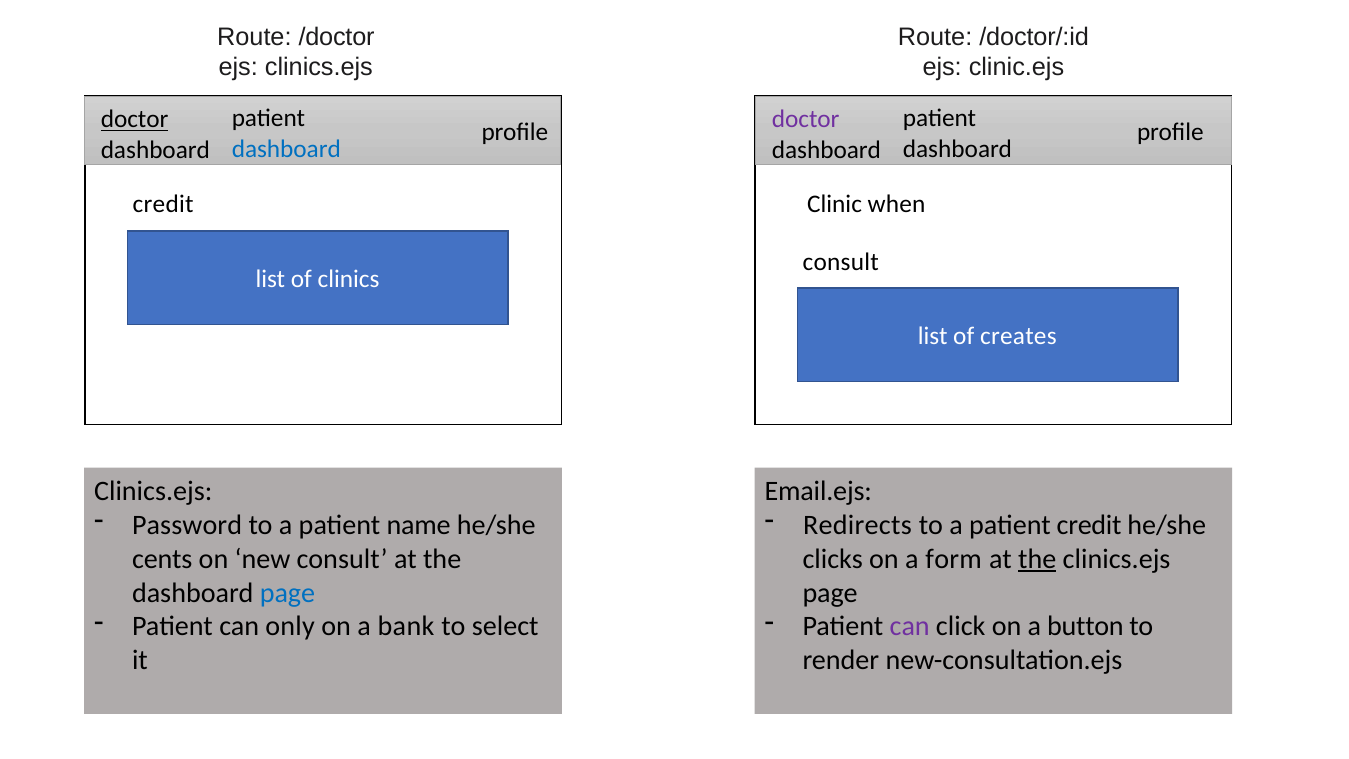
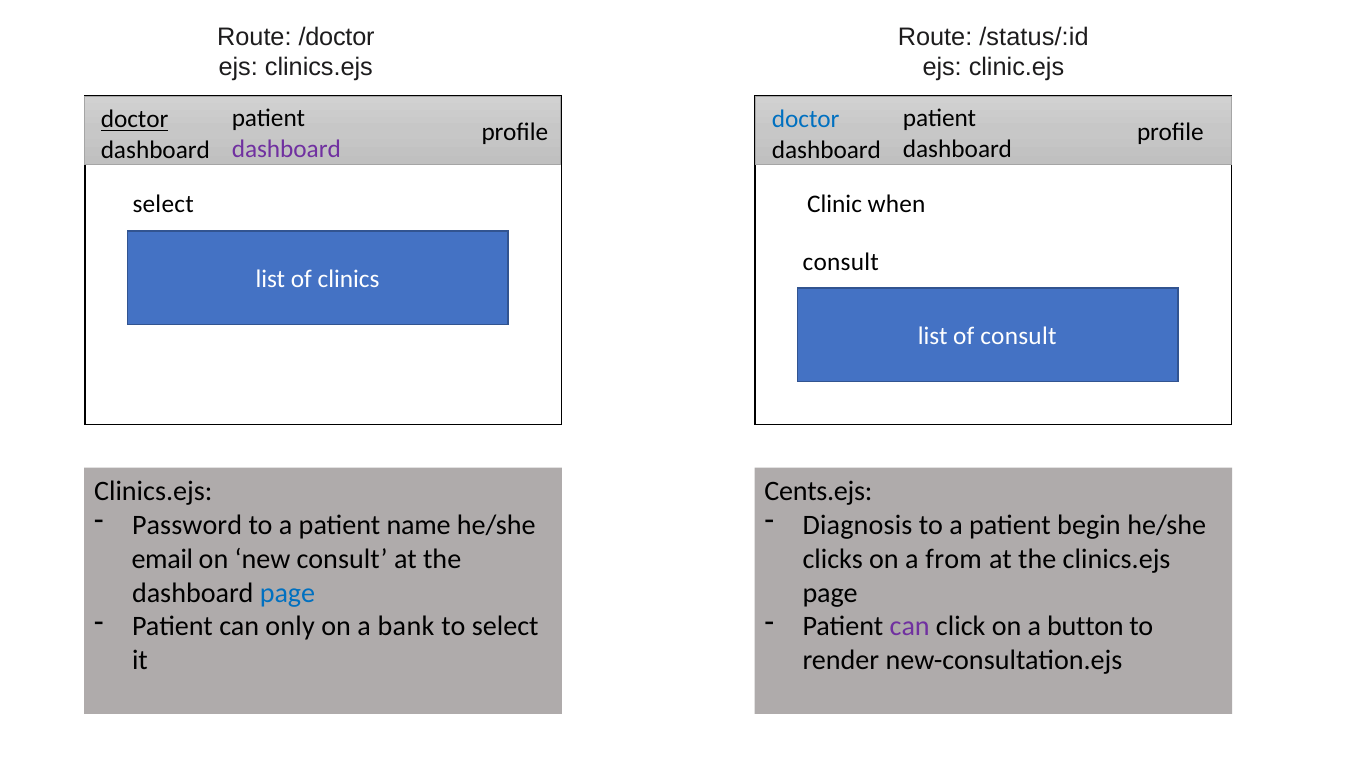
/doctor/:id: /doctor/:id -> /status/:id
doctor at (806, 119) colour: purple -> blue
dashboard at (286, 149) colour: blue -> purple
credit at (163, 205): credit -> select
of creates: creates -> consult
Email.ejs: Email.ejs -> Cents.ejs
Redirects: Redirects -> Diagnosis
patient credit: credit -> begin
cents: cents -> email
form: form -> from
the at (1037, 559) underline: present -> none
